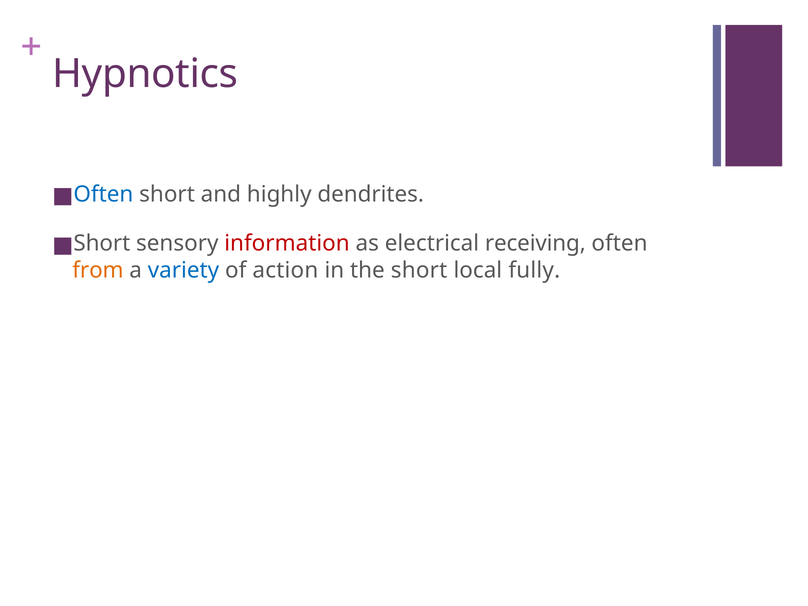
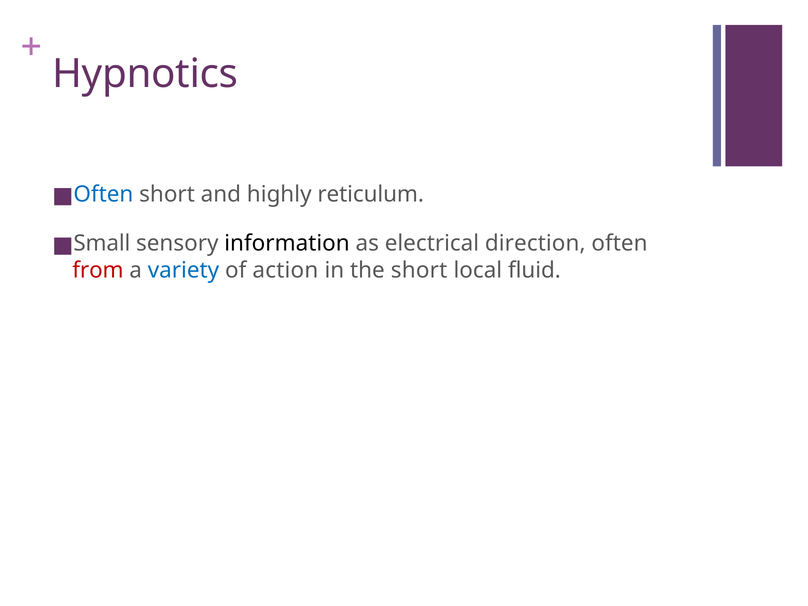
dendrites: dendrites -> reticulum
Short at (102, 244): Short -> Small
information colour: red -> black
receiving: receiving -> direction
from colour: orange -> red
fully: fully -> fluid
